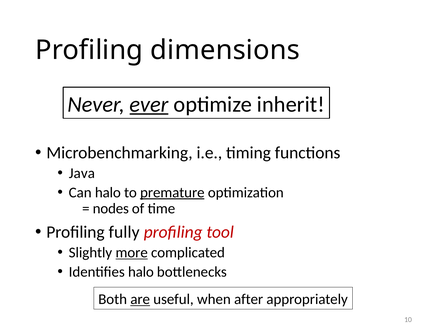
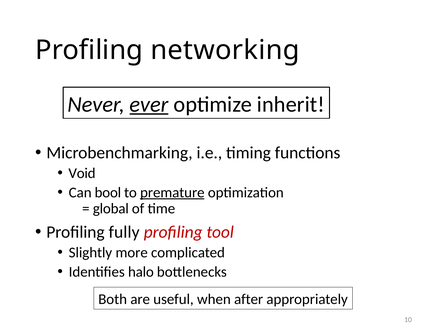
dimensions: dimensions -> networking
Java: Java -> Void
Can halo: halo -> bool
nodes: nodes -> global
more underline: present -> none
are underline: present -> none
